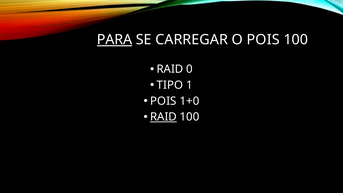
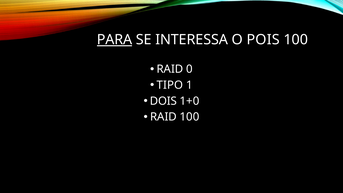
CARREGAR: CARREGAR -> INTERESSA
POIS at (163, 101): POIS -> DOIS
RAID at (163, 117) underline: present -> none
